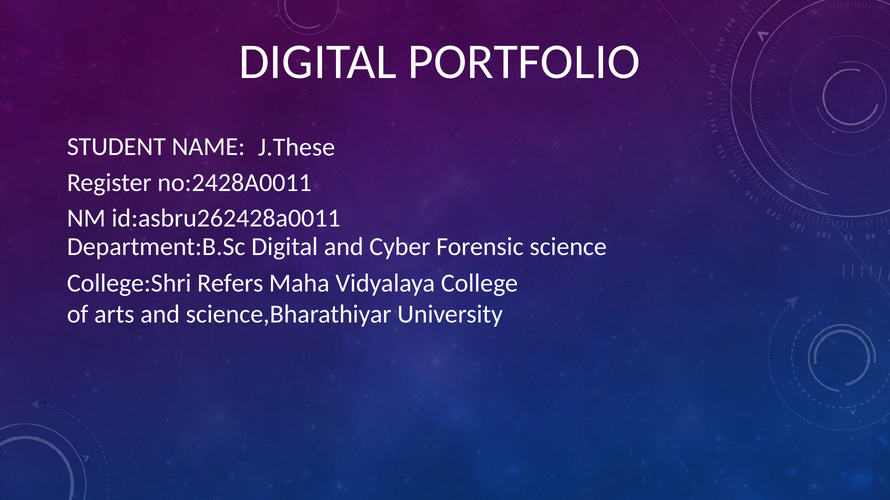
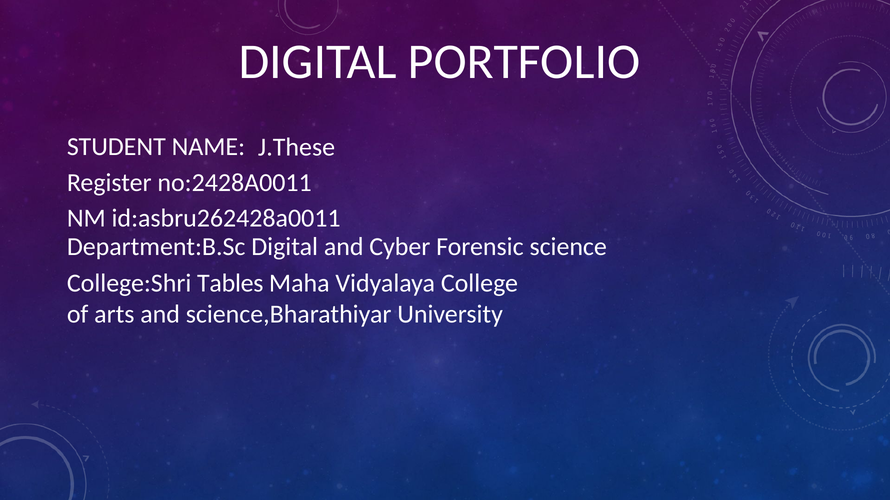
Refers: Refers -> Tables
